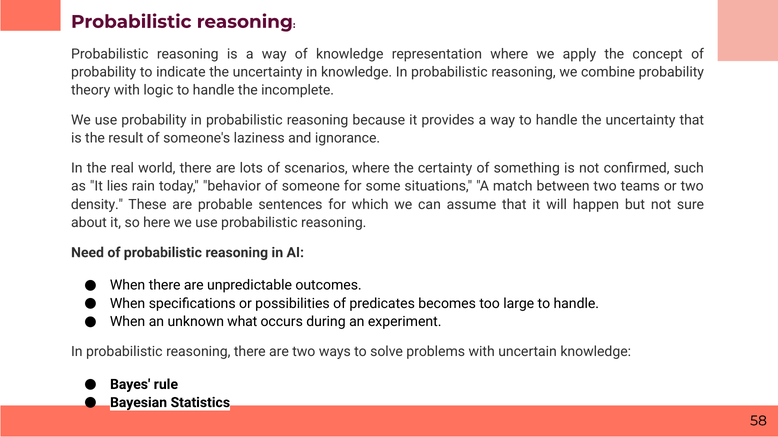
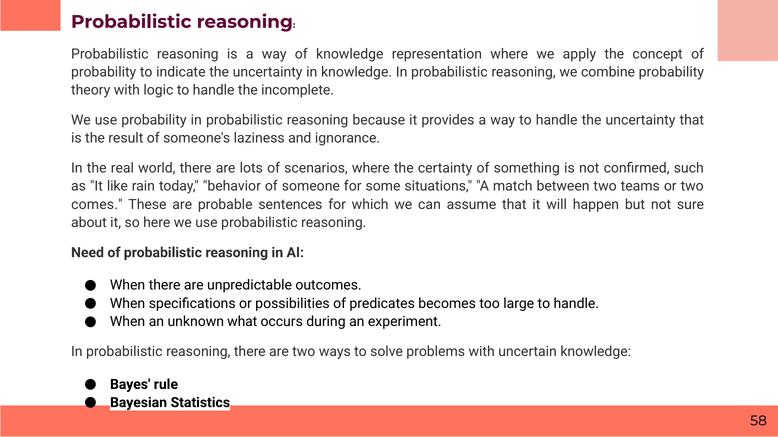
lies: lies -> like
density: density -> comes
